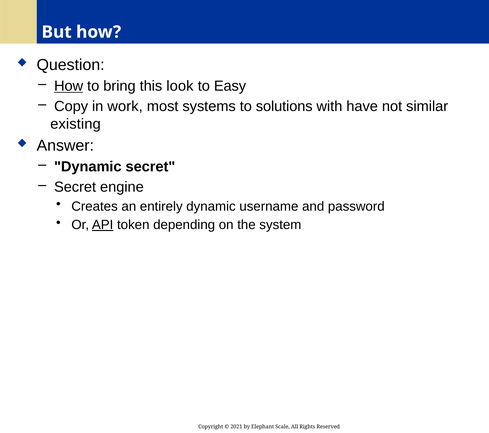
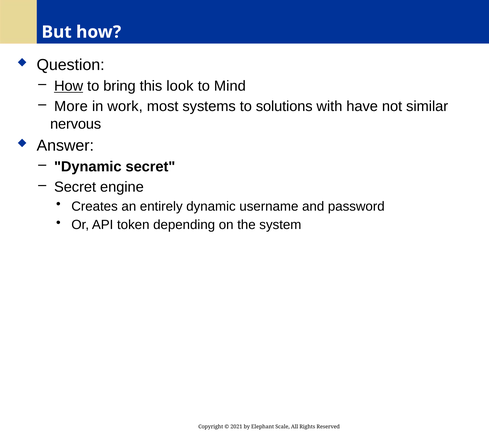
Easy: Easy -> Mind
Copy: Copy -> More
existing: existing -> nervous
API underline: present -> none
